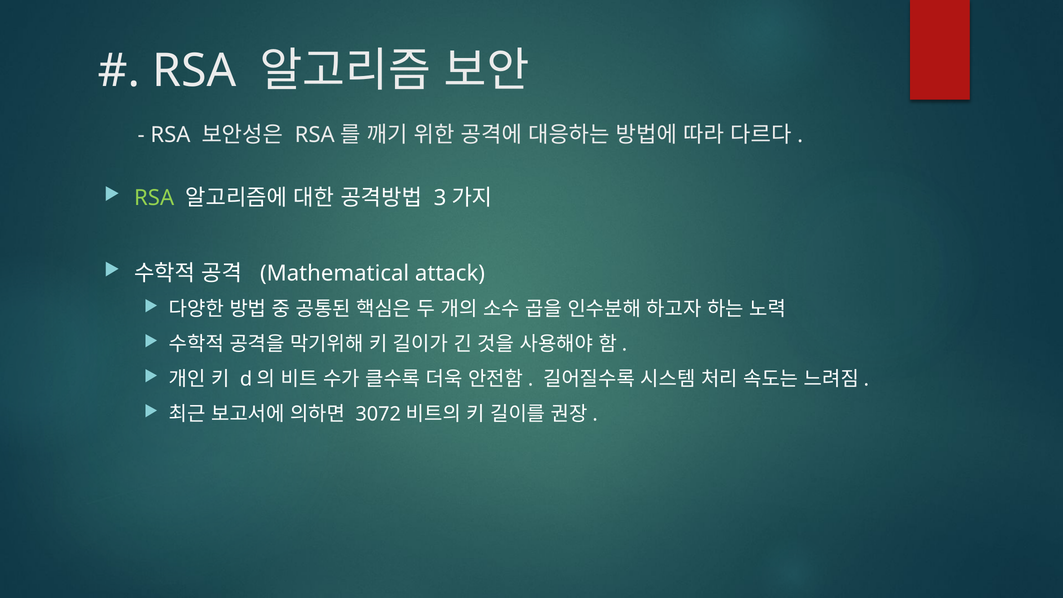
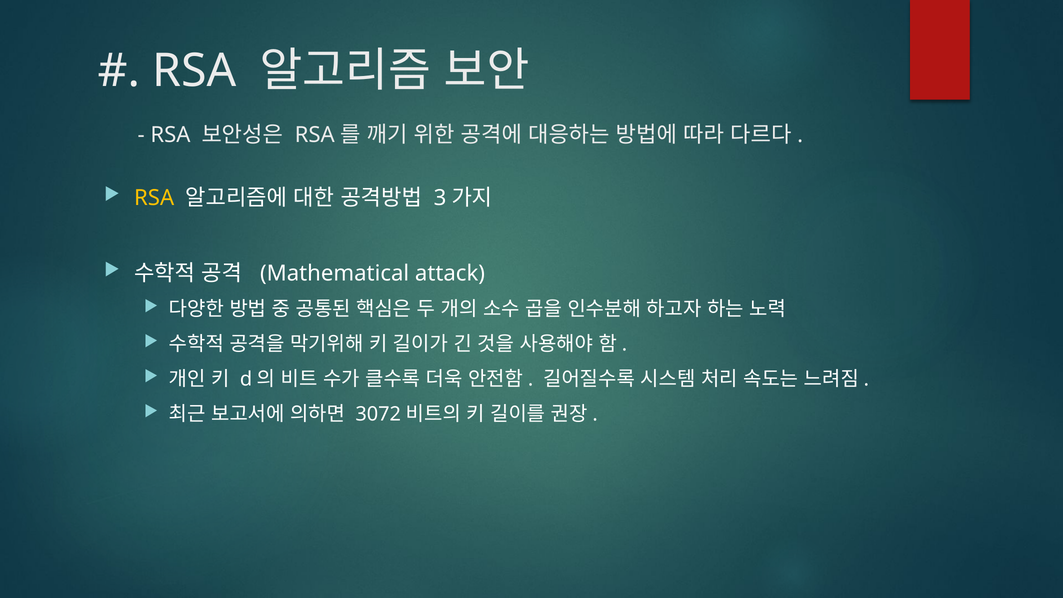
RSA at (154, 198) colour: light green -> yellow
